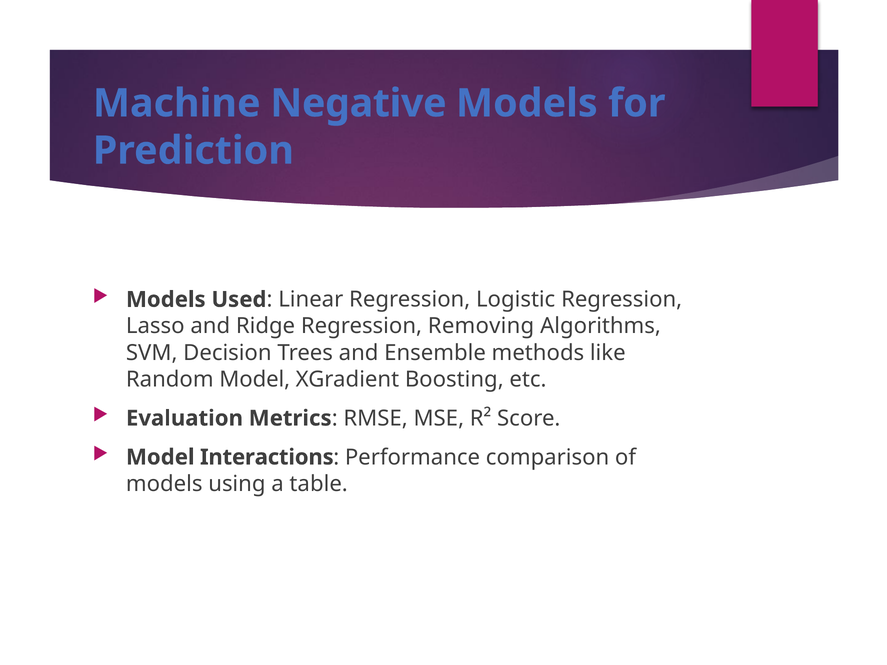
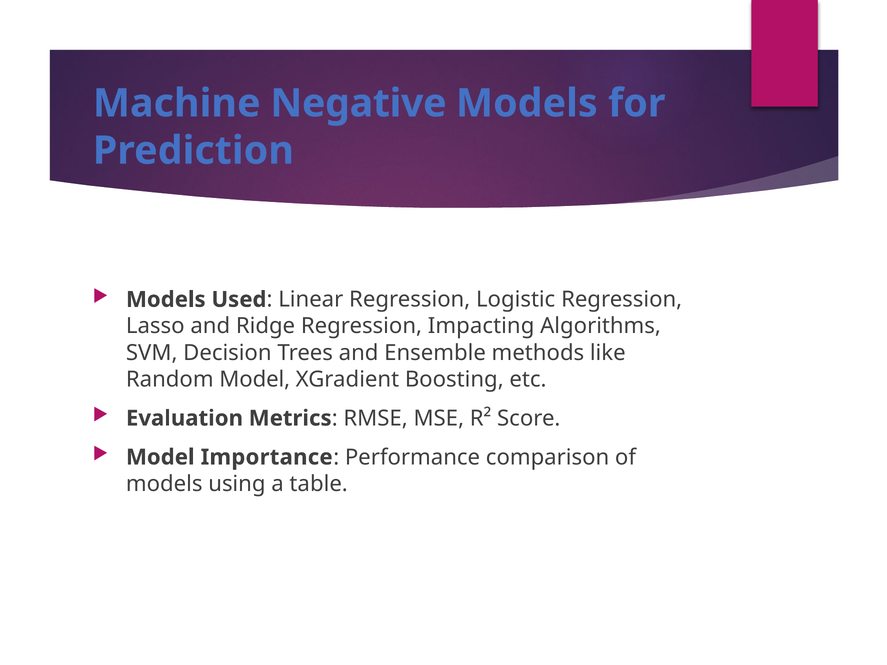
Removing: Removing -> Impacting
Interactions: Interactions -> Importance
